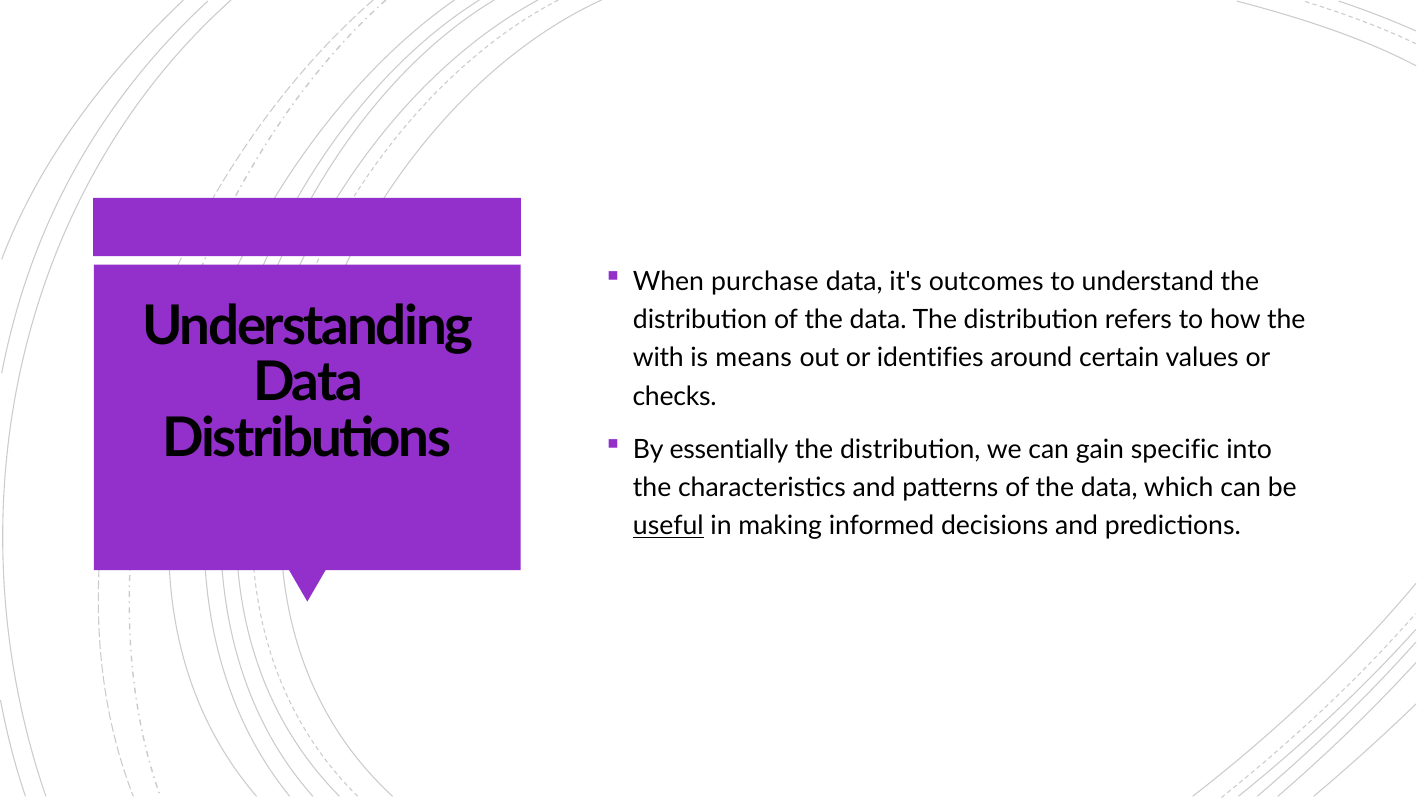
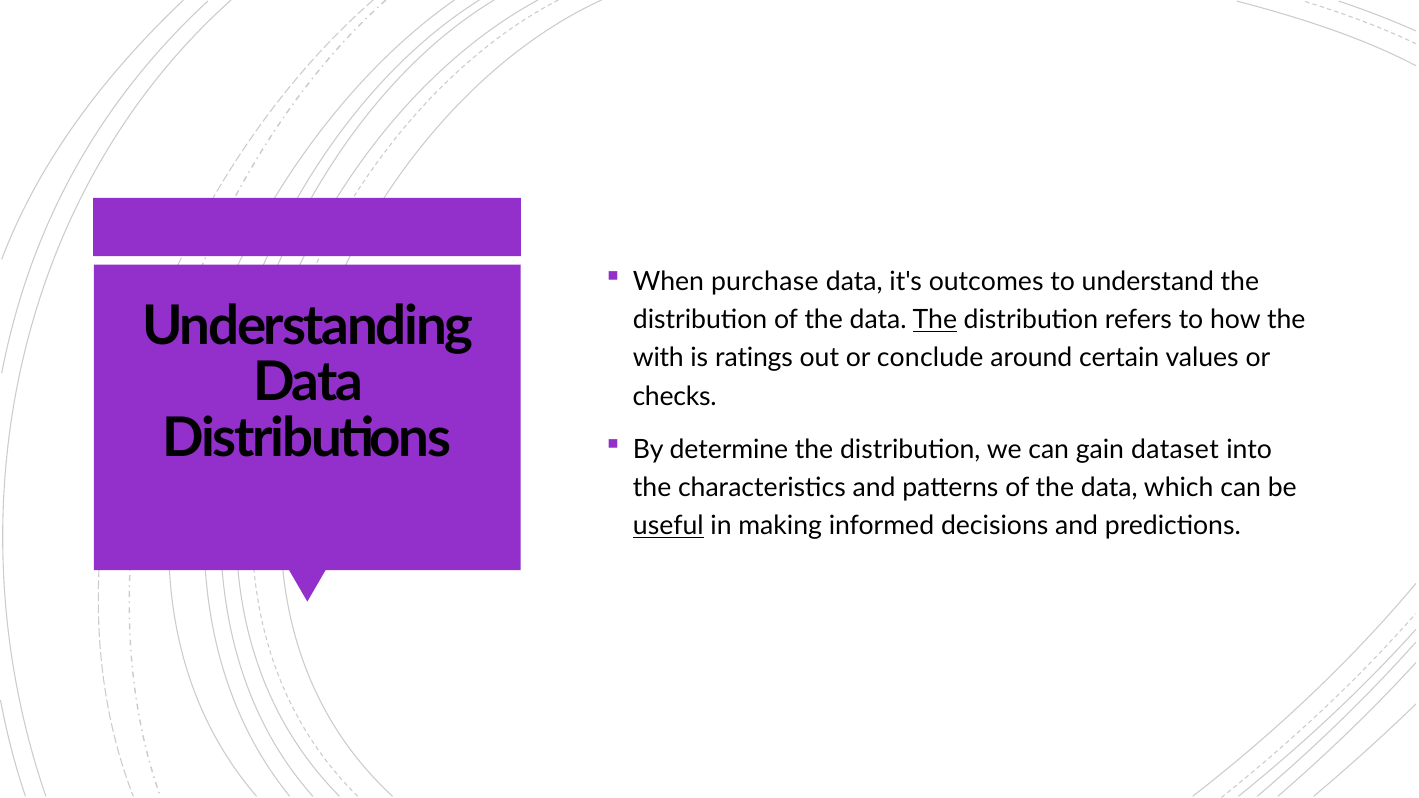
The at (935, 320) underline: none -> present
means: means -> ratings
identifies: identifies -> conclude
essentially: essentially -> determine
specific: specific -> dataset
